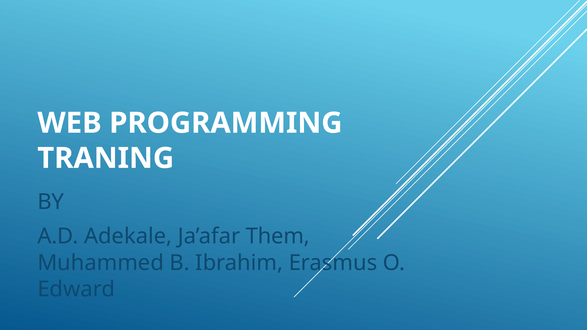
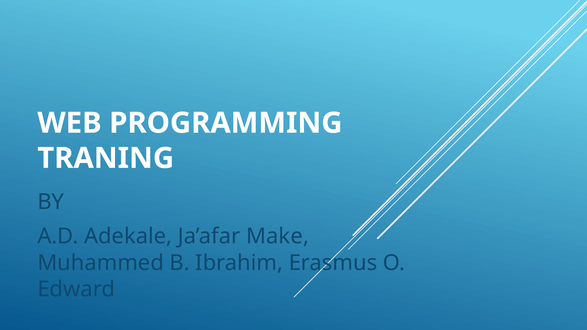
Them: Them -> Make
